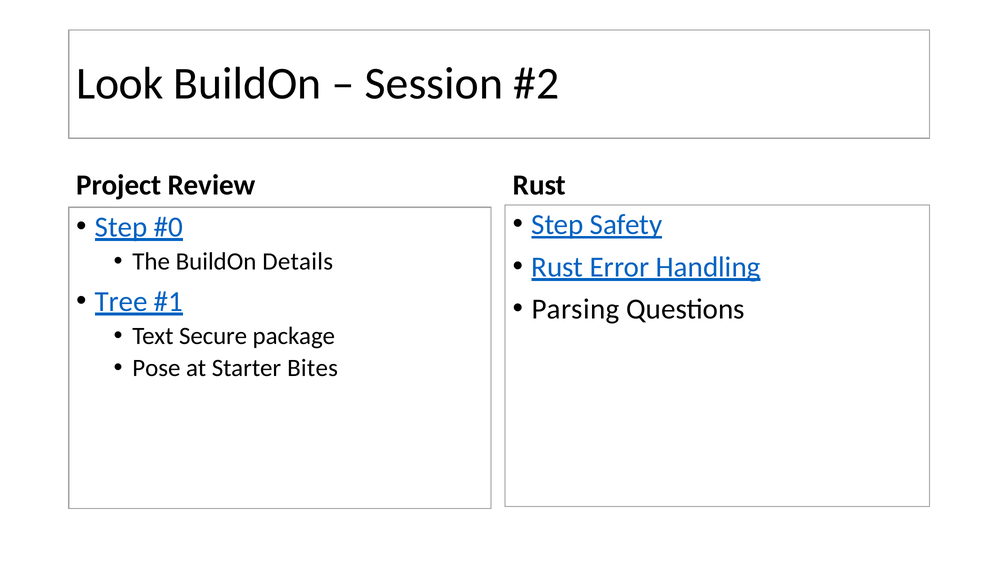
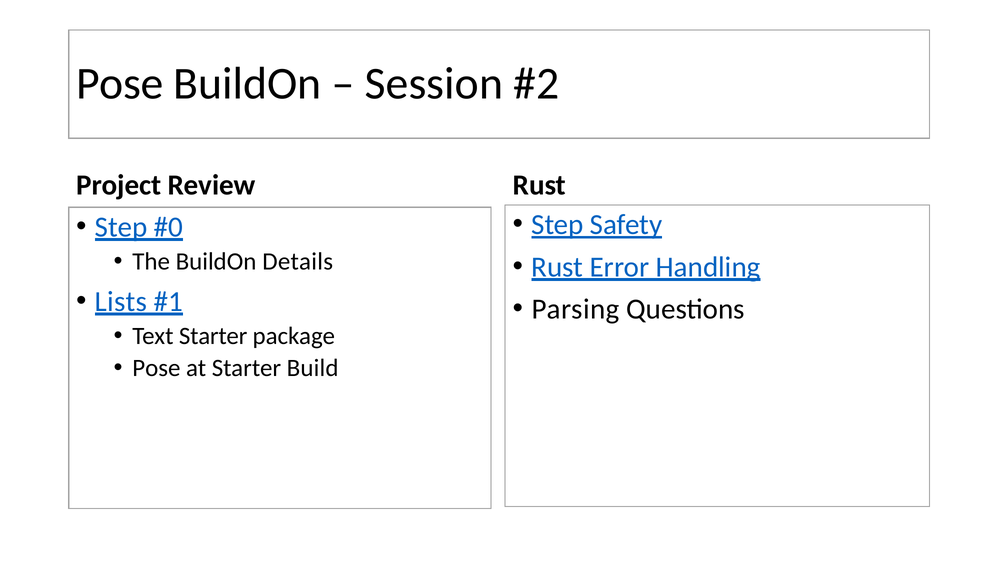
Look at (120, 84): Look -> Pose
Tree: Tree -> Lists
Text Secure: Secure -> Starter
Bites: Bites -> Build
